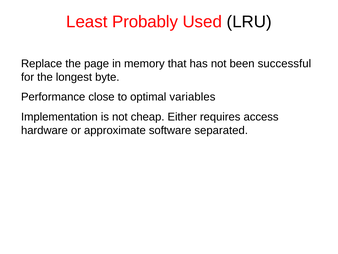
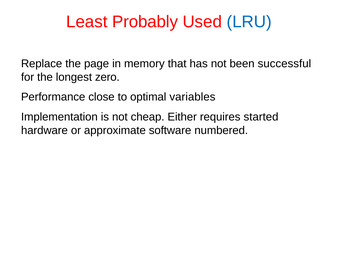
LRU colour: black -> blue
byte: byte -> zero
access: access -> started
separated: separated -> numbered
